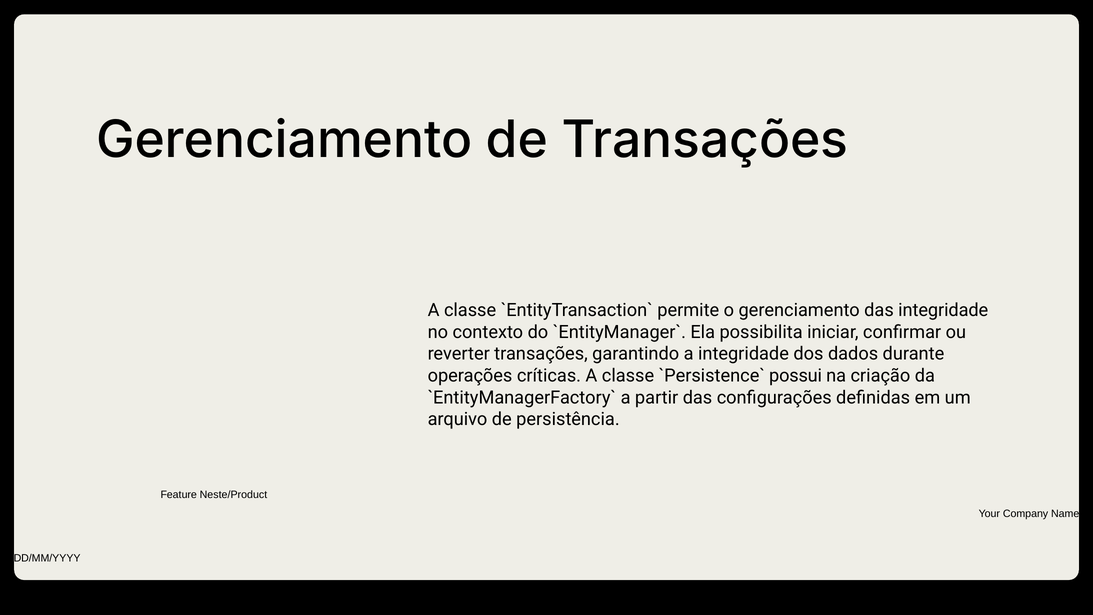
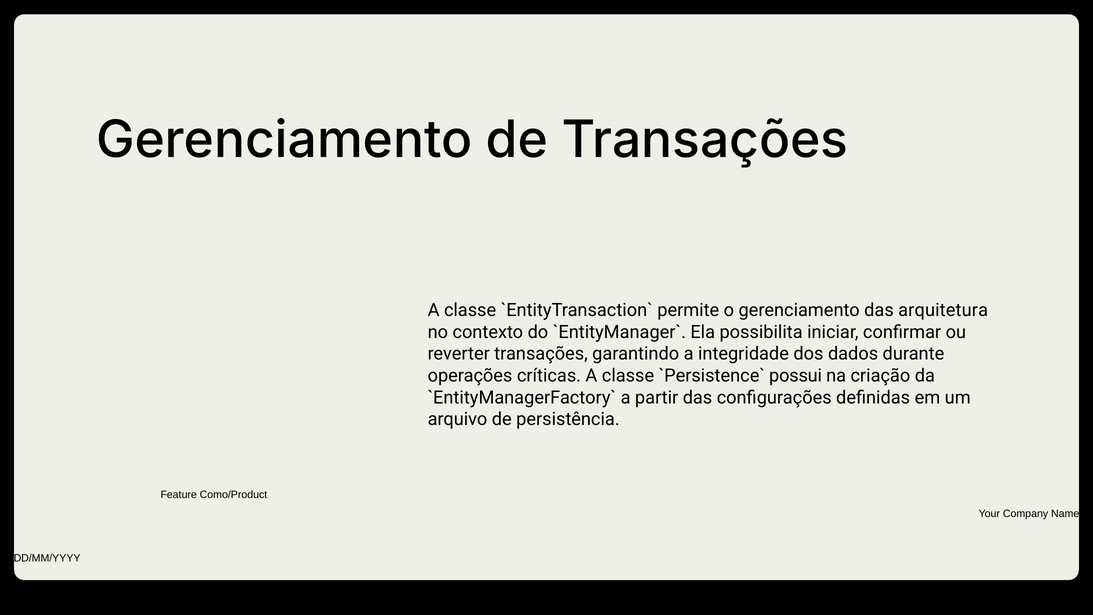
das integridade: integridade -> arquitetura
Neste/Product: Neste/Product -> Como/Product
